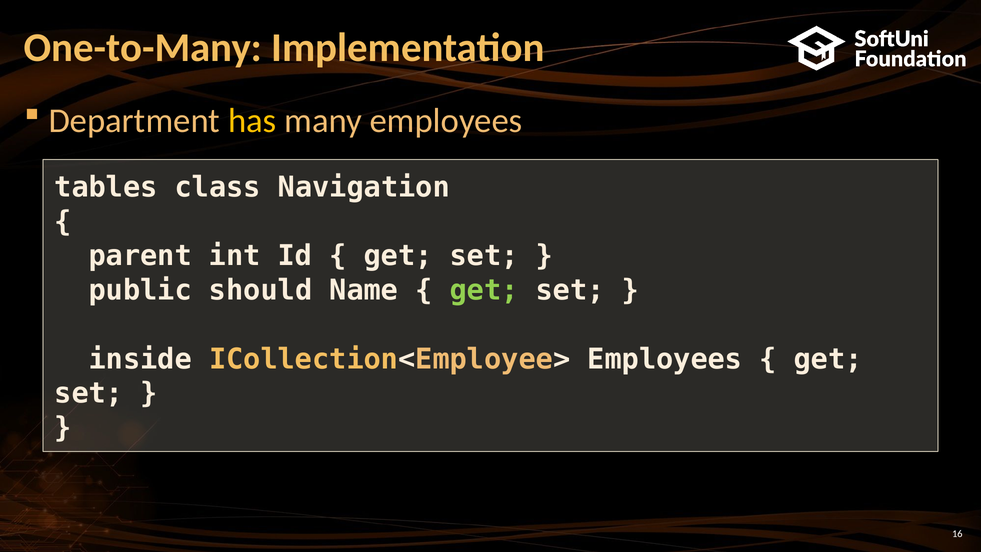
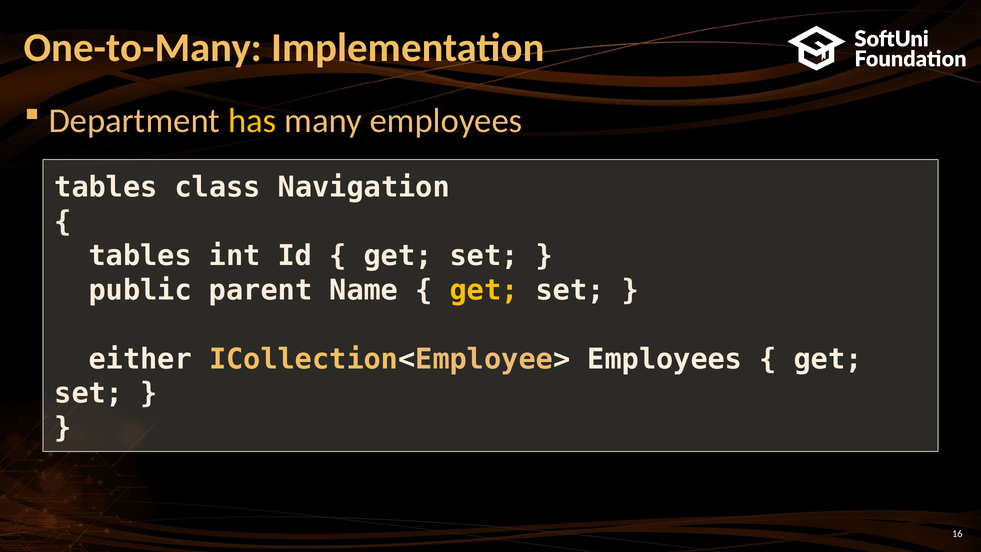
parent at (140, 256): parent -> tables
should: should -> parent
get at (484, 290) colour: light green -> yellow
inside: inside -> either
